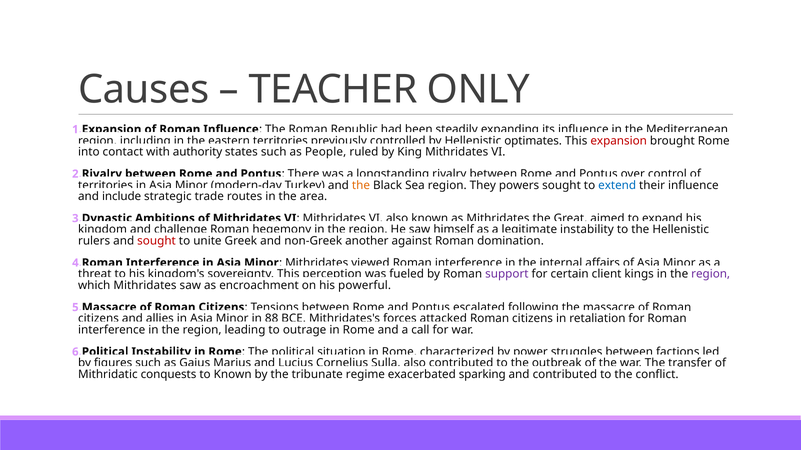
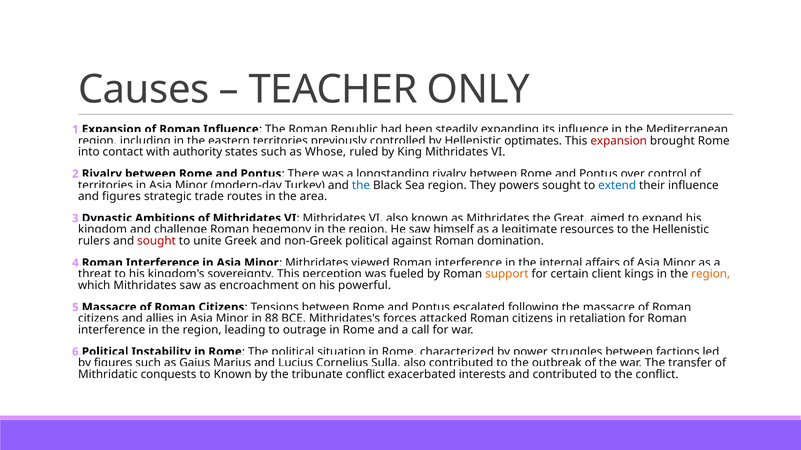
People: People -> Whose
the at (361, 185) colour: orange -> blue
and include: include -> figures
instability at (587, 230): instability -> resources
non-Greek another: another -> political
support colour: purple -> orange
region at (711, 274) colour: purple -> orange
tribunate regime: regime -> conflict
sparking: sparking -> interests
